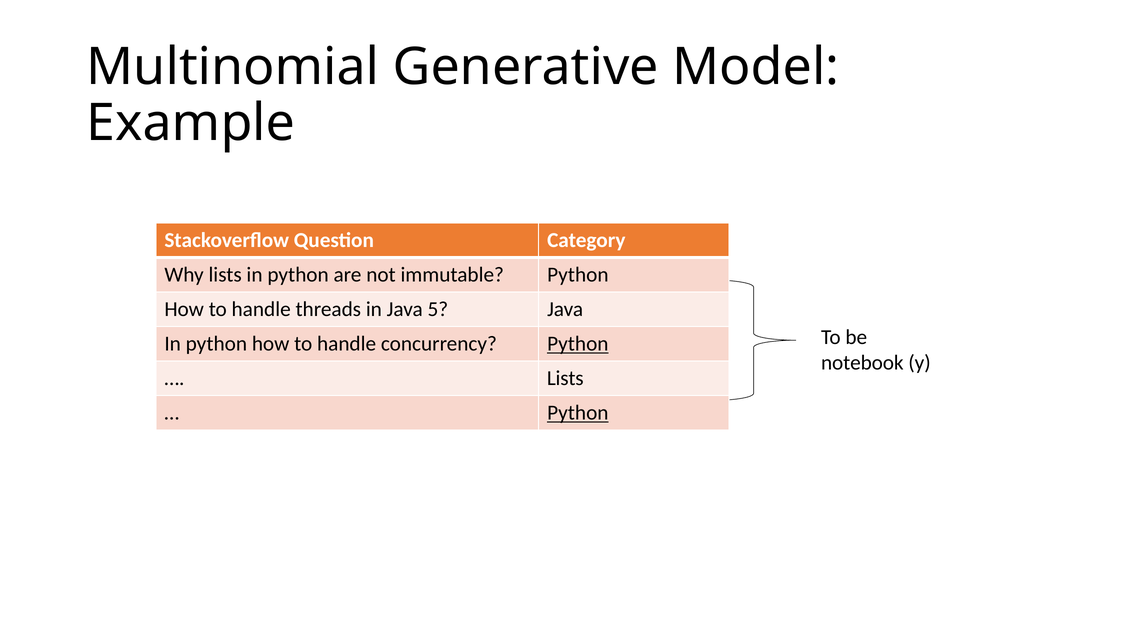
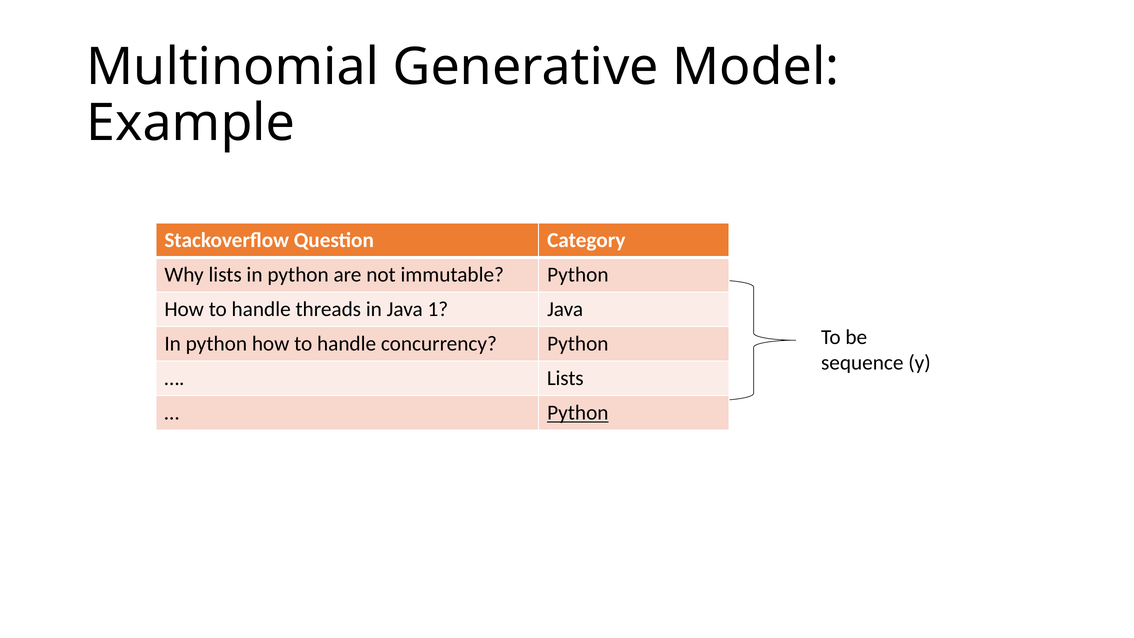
5: 5 -> 1
Python at (578, 344) underline: present -> none
notebook: notebook -> sequence
